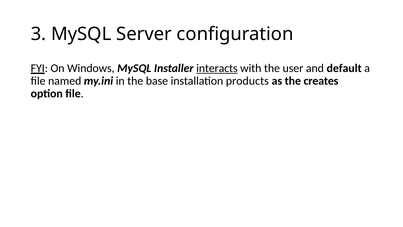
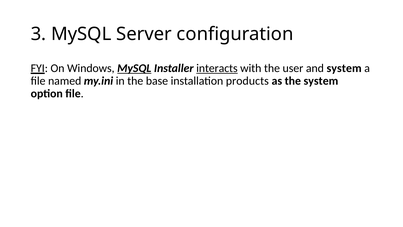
MySQL at (134, 68) underline: none -> present
and default: default -> system
the creates: creates -> system
